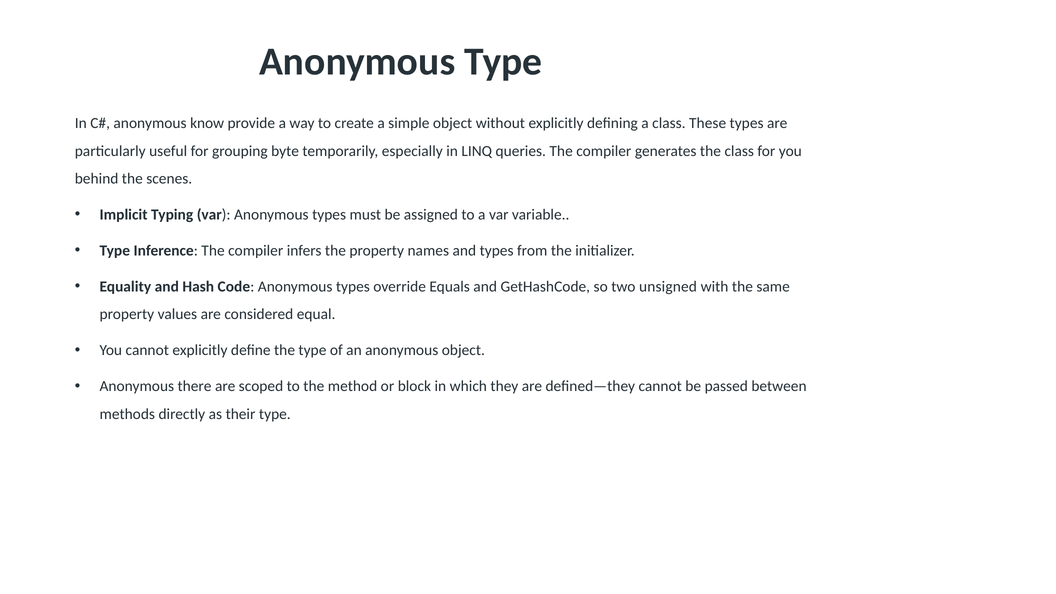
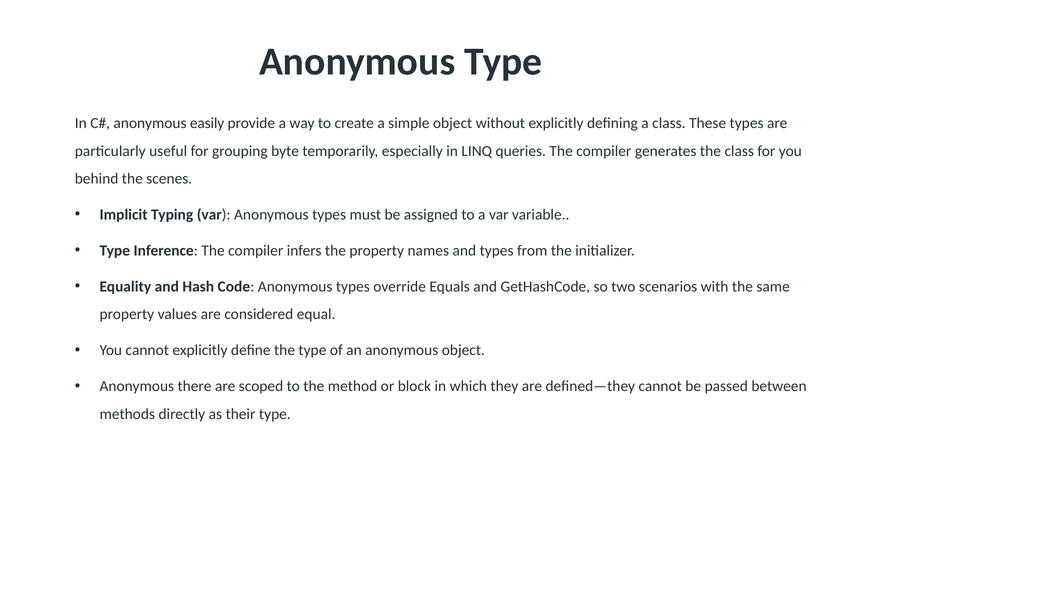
know: know -> easily
unsigned: unsigned -> scenarios
